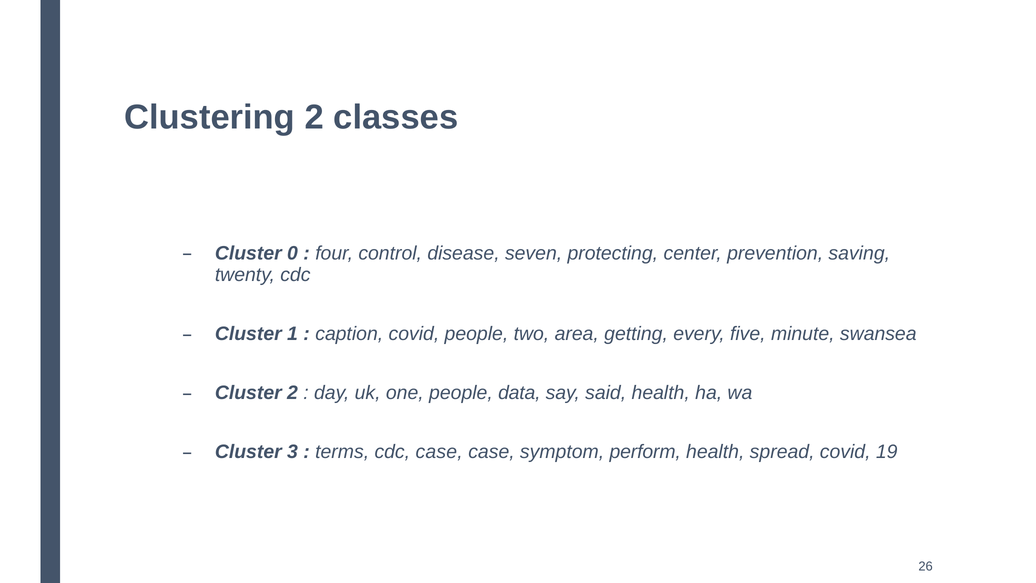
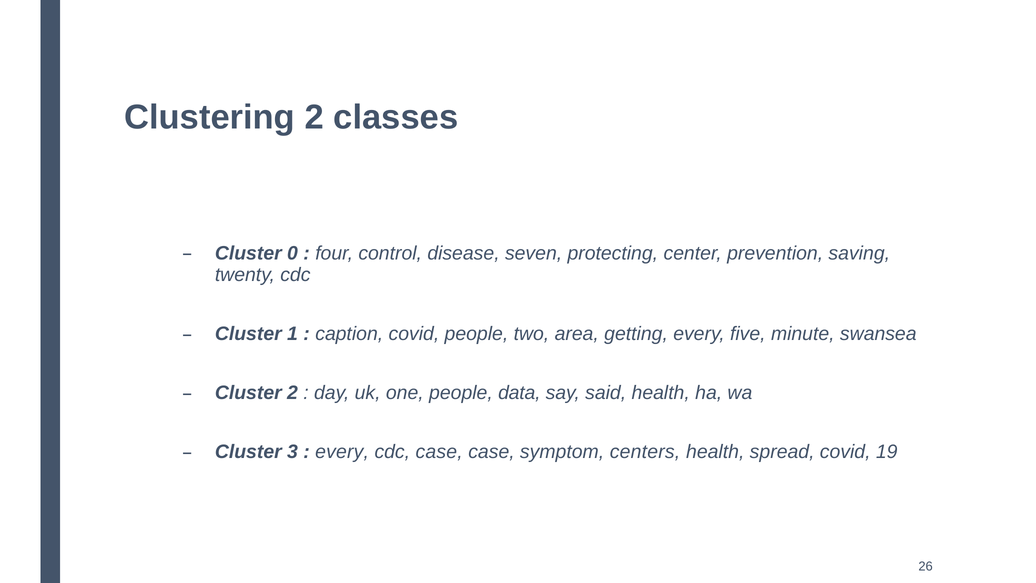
terms at (342, 452): terms -> every
perform: perform -> centers
